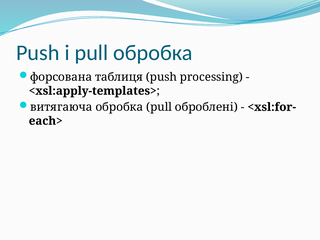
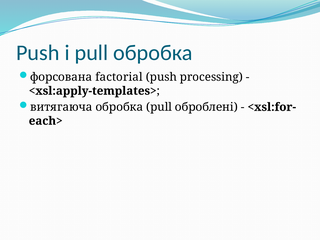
таблиця: таблиця -> factorial
